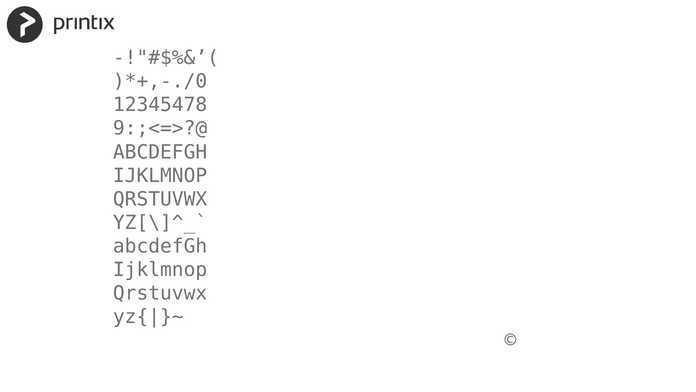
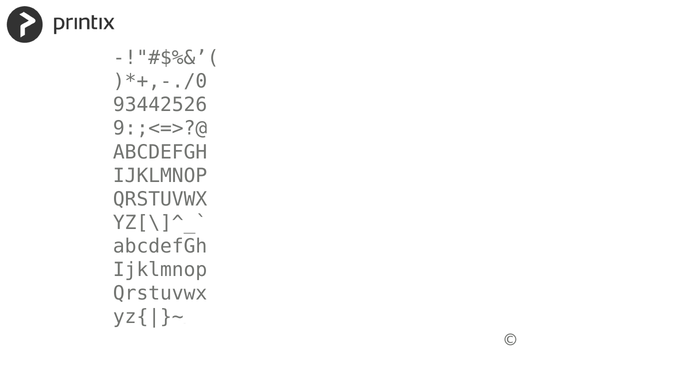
12345478: 12345478 -> 93442526
